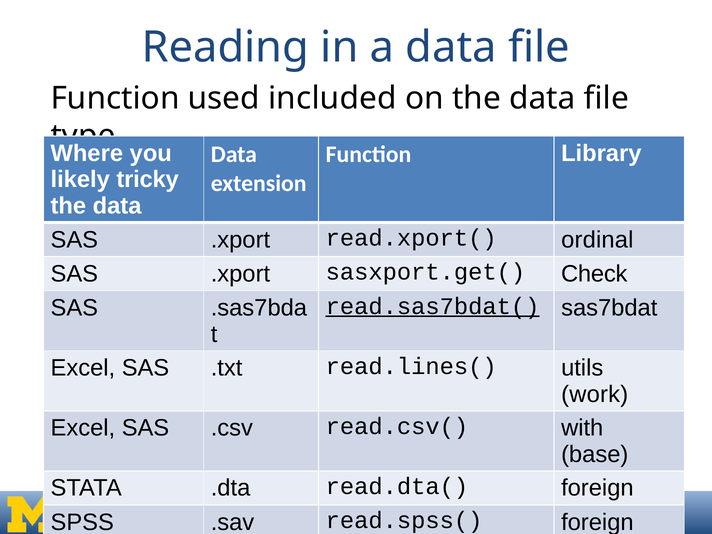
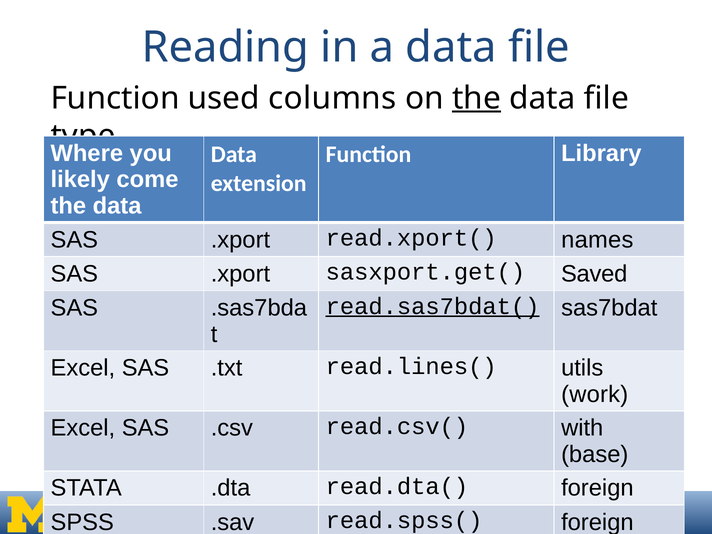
included: included -> columns
the at (476, 98) underline: none -> present
tricky: tricky -> come
ordinal: ordinal -> names
Check: Check -> Saved
